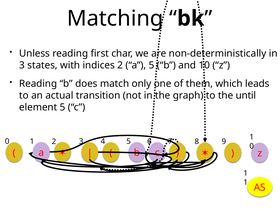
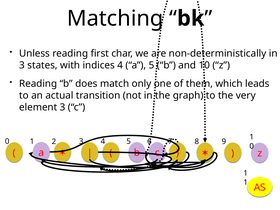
indices 2: 2 -> 4
until: until -> very
element 5: 5 -> 3
